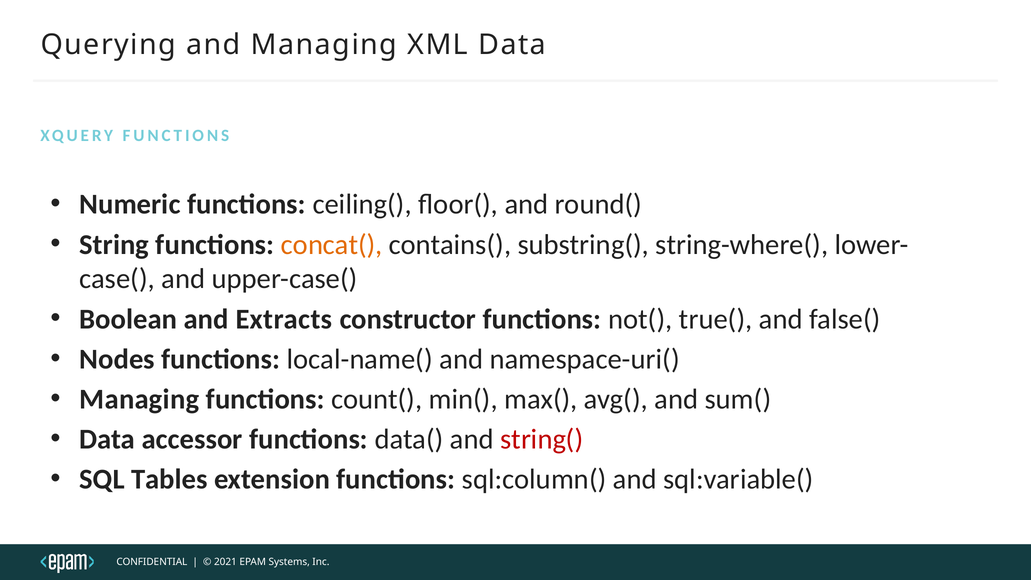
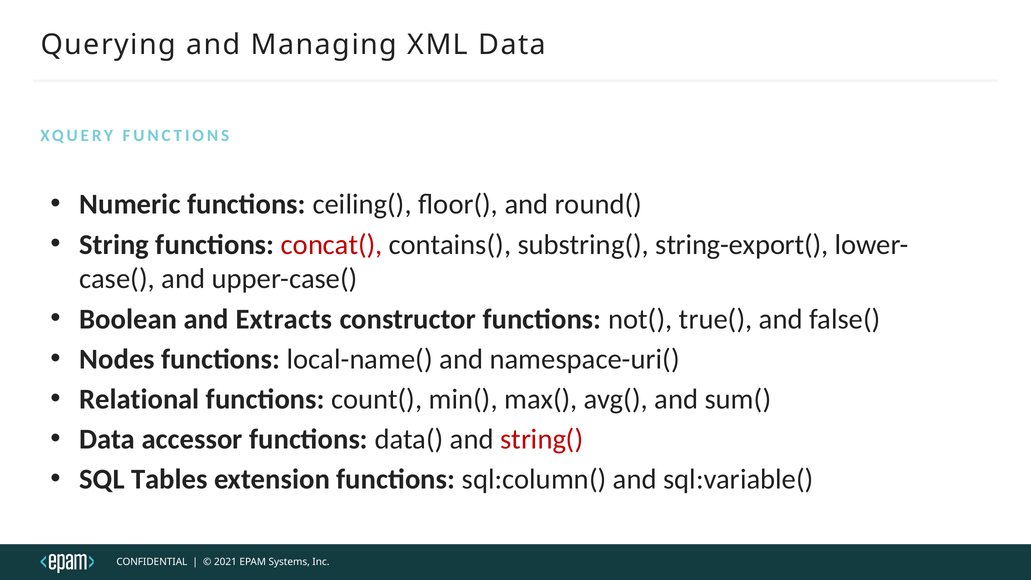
concat( colour: orange -> red
string-where(: string-where( -> string-export(
Managing at (139, 399): Managing -> Relational
